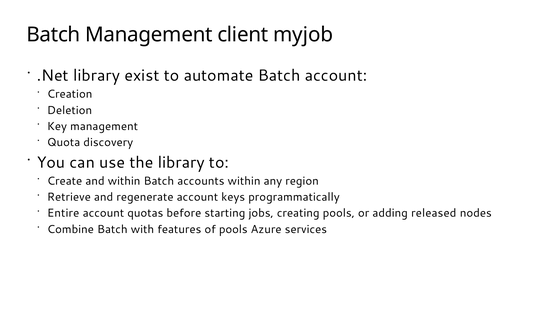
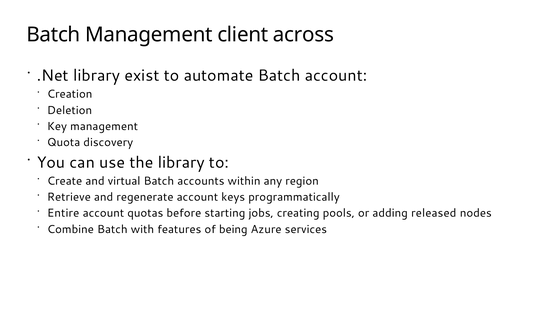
myjob: myjob -> across
and within: within -> virtual
of pools: pools -> being
